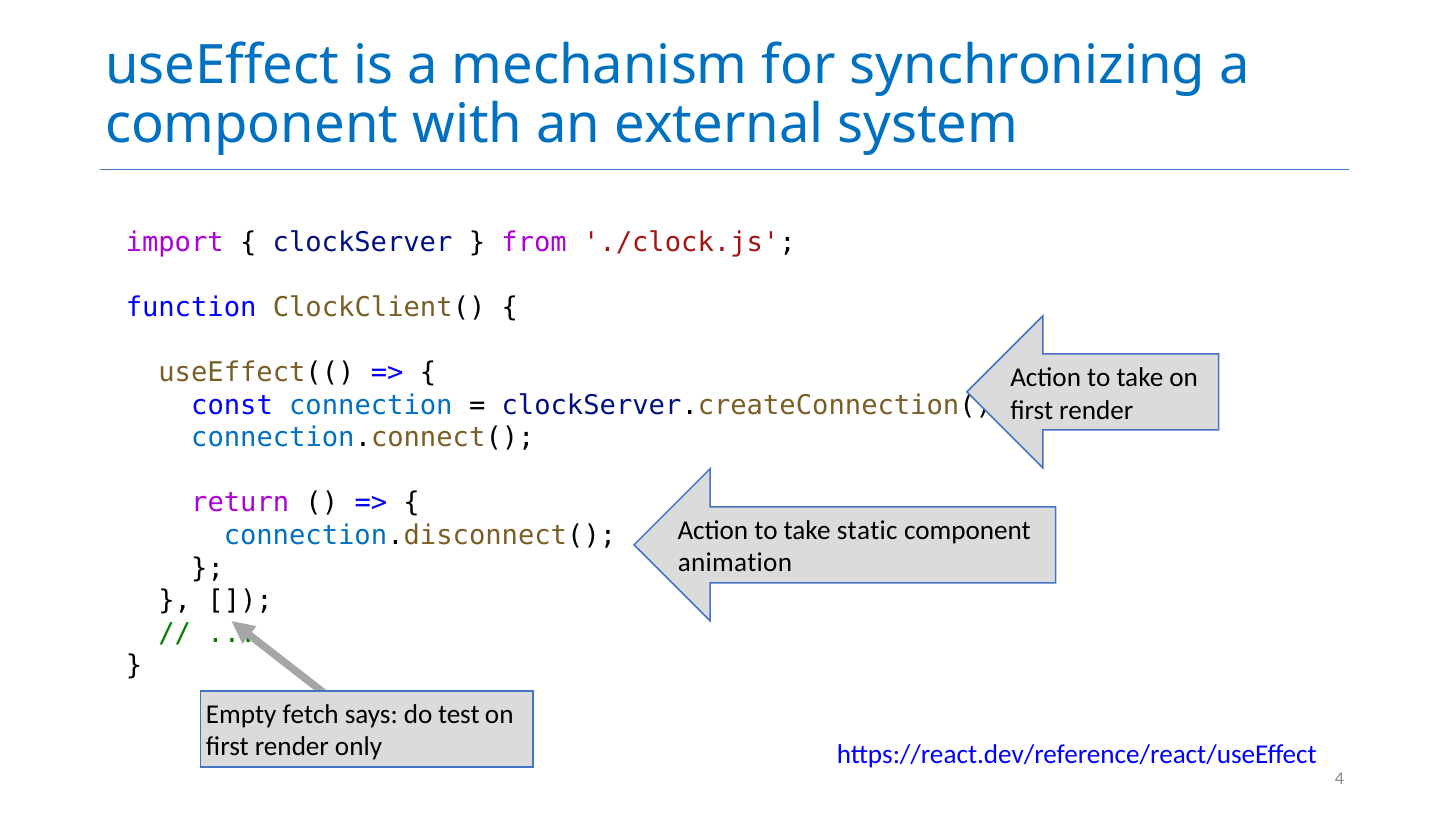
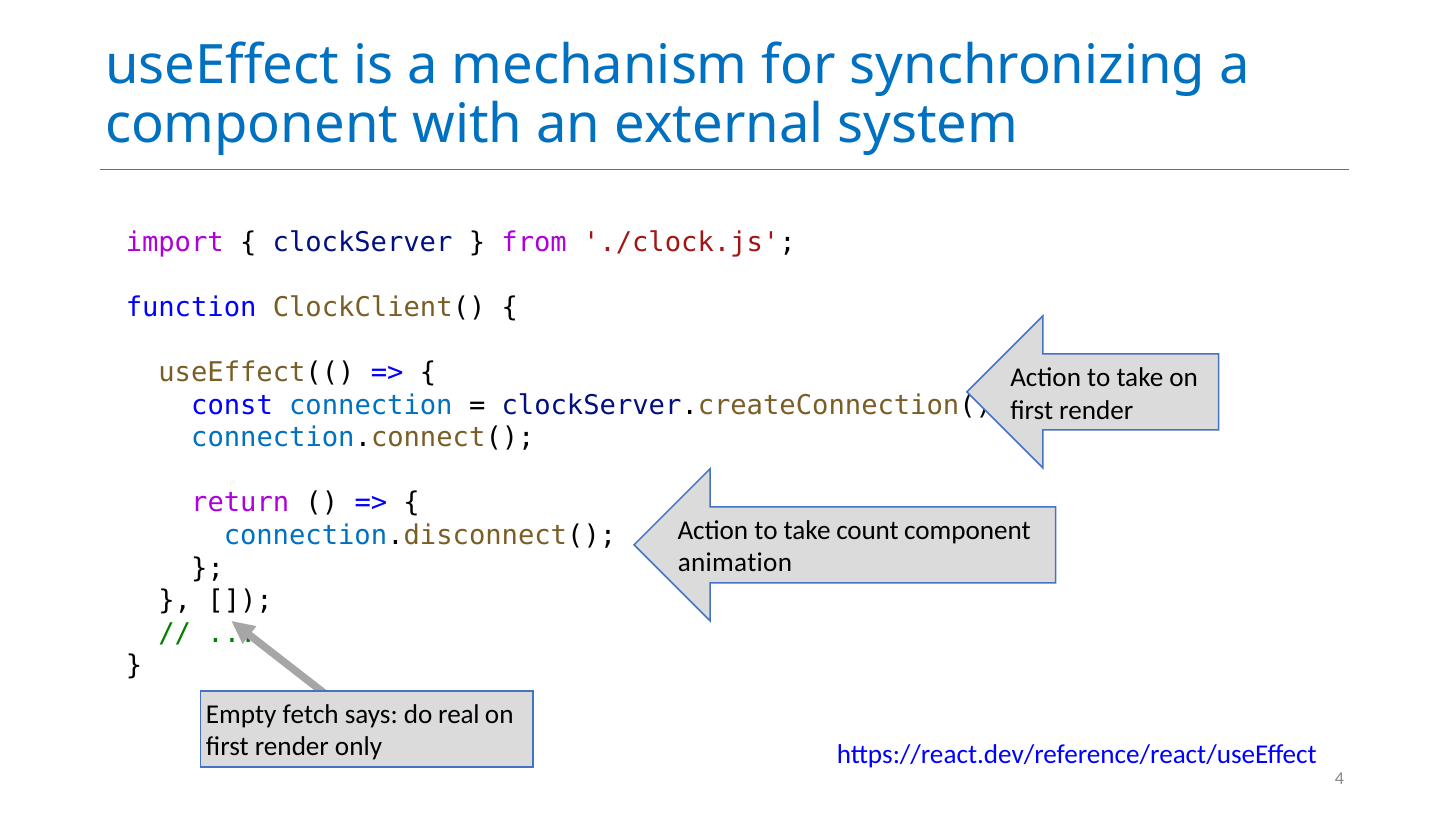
static: static -> count
test: test -> real
